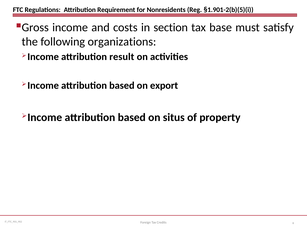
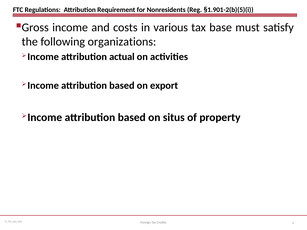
section: section -> various
result: result -> actual
